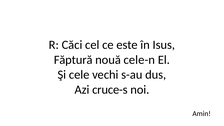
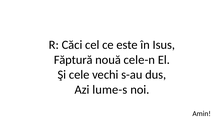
cruce-s: cruce-s -> lume-s
